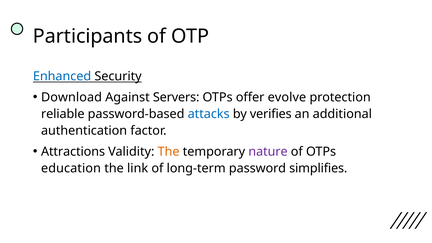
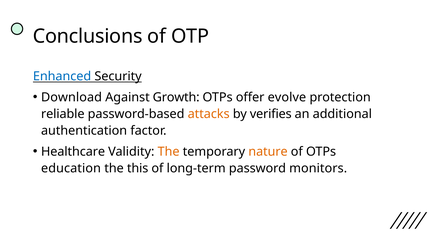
Participants: Participants -> Conclusions
Servers: Servers -> Growth
attacks colour: blue -> orange
Attractions: Attractions -> Healthcare
nature colour: purple -> orange
link: link -> this
simplifies: simplifies -> monitors
